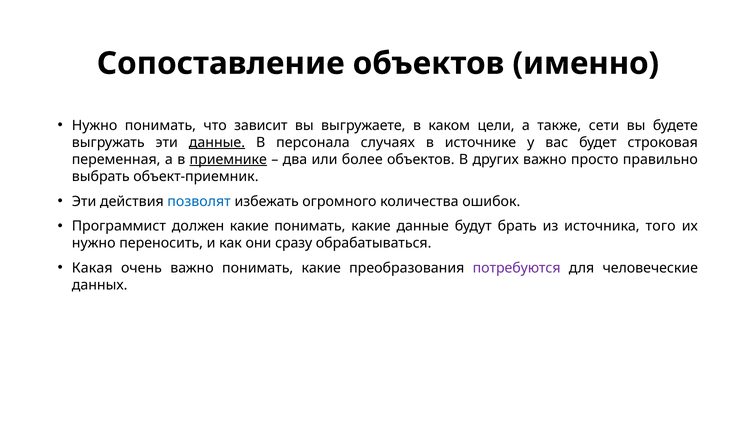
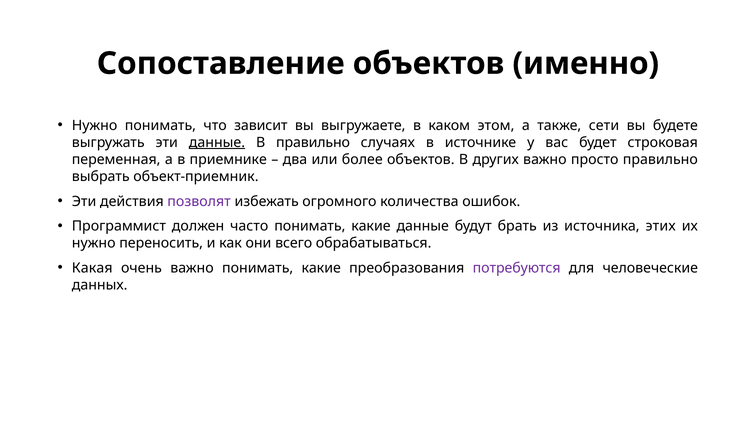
цели: цели -> этом
В персонала: персонала -> правильно
приемнике underline: present -> none
позволят colour: blue -> purple
должен какие: какие -> часто
того: того -> этих
сразу: сразу -> всего
